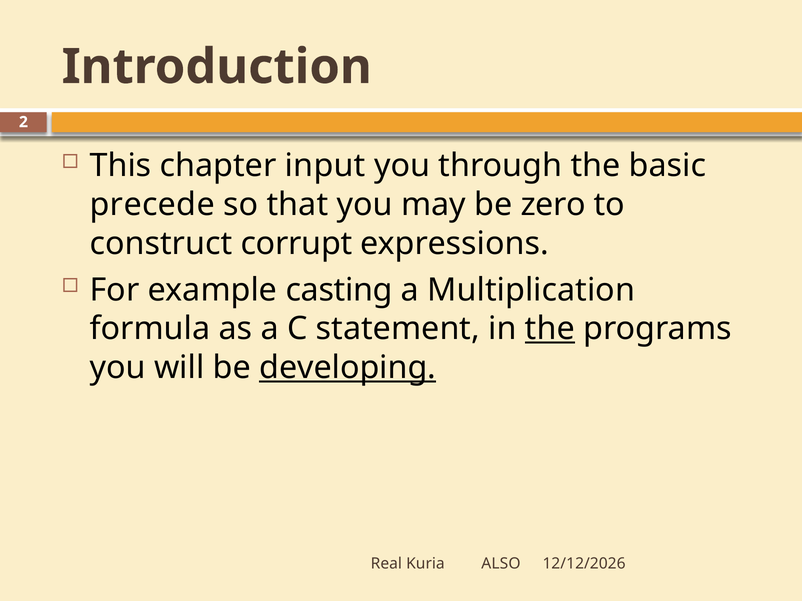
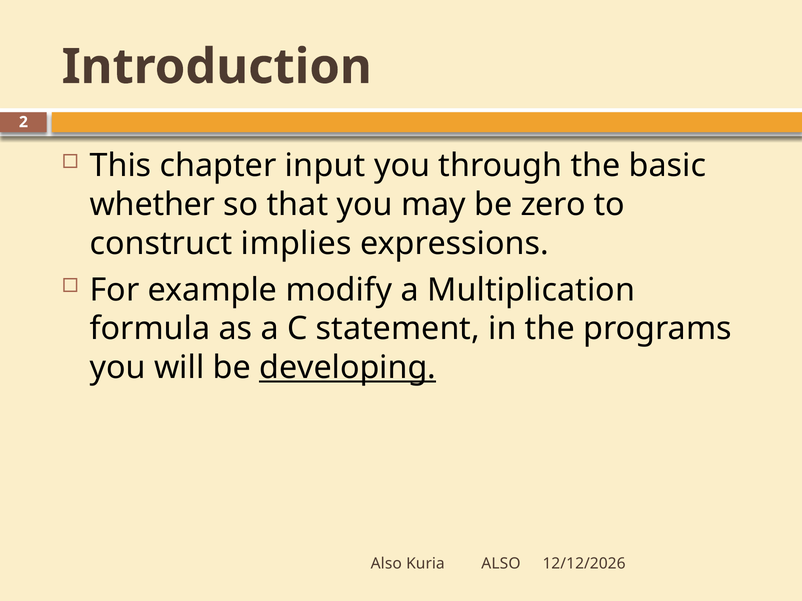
precede: precede -> whether
corrupt: corrupt -> implies
casting: casting -> modify
the at (550, 329) underline: present -> none
Real at (386, 564): Real -> Also
